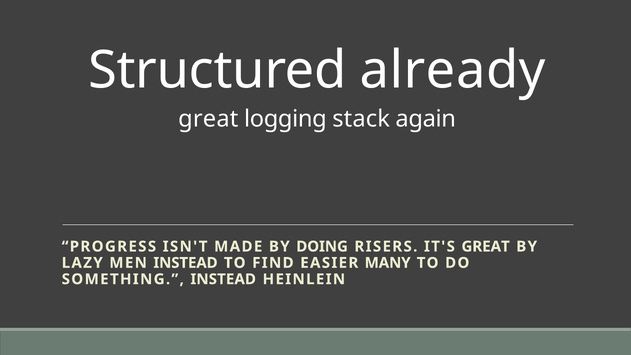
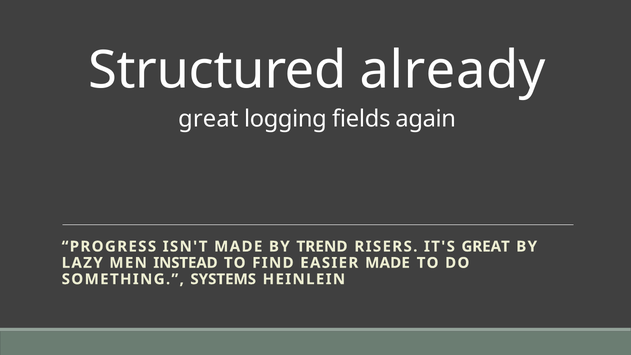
stack: stack -> fields
DOING: DOING -> TREND
EASIER MANY: MANY -> MADE
SOMETHING INSTEAD: INSTEAD -> SYSTEMS
